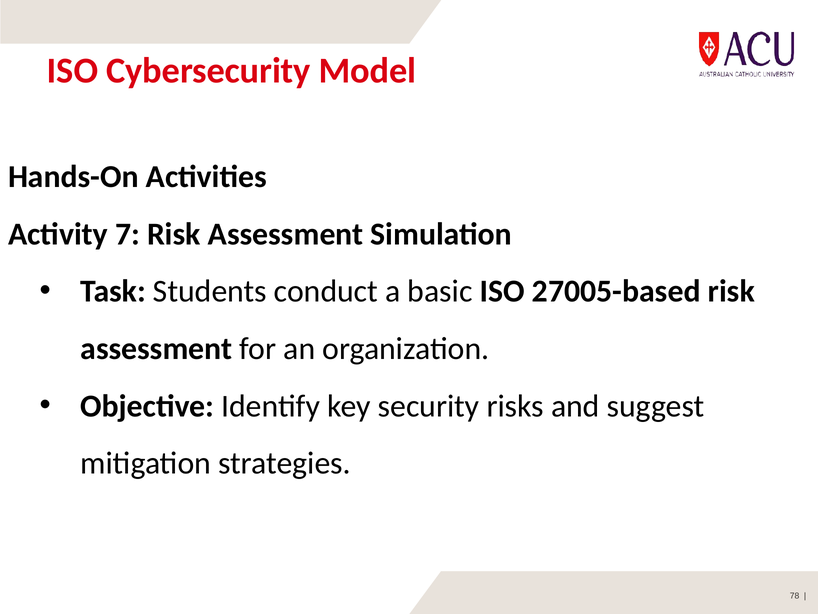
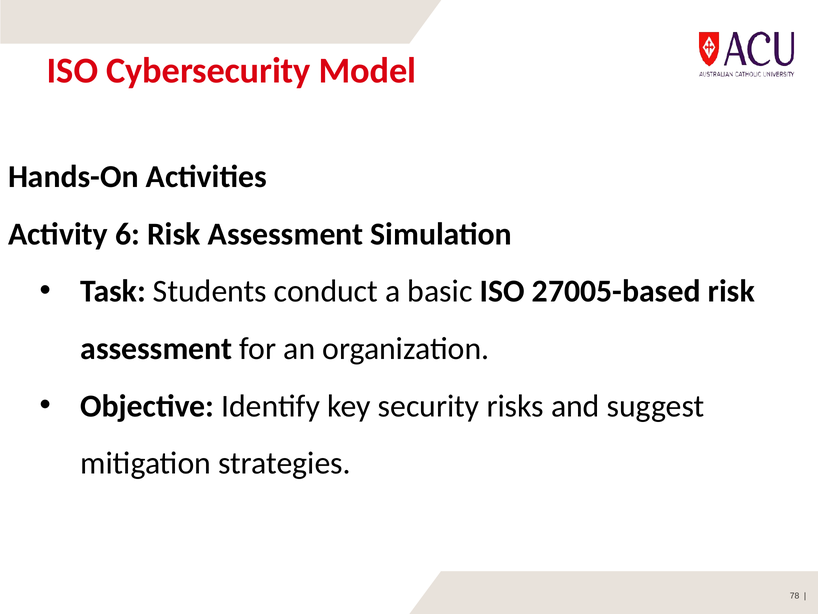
7: 7 -> 6
